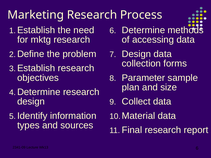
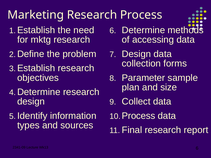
Material at (138, 116): Material -> Process
